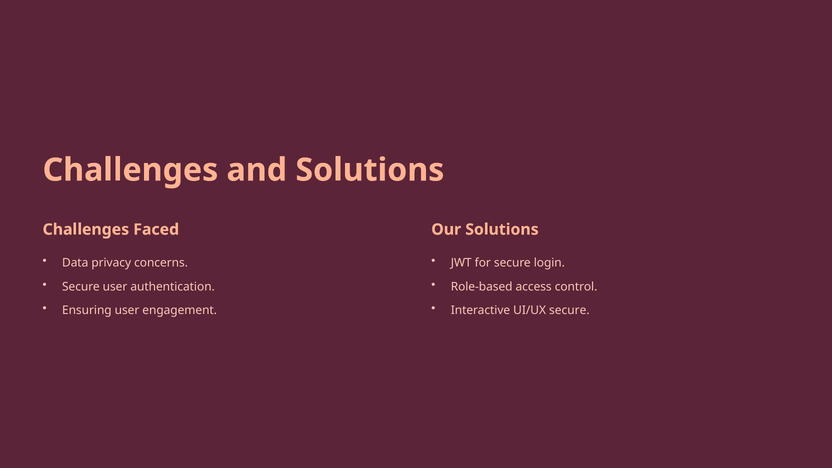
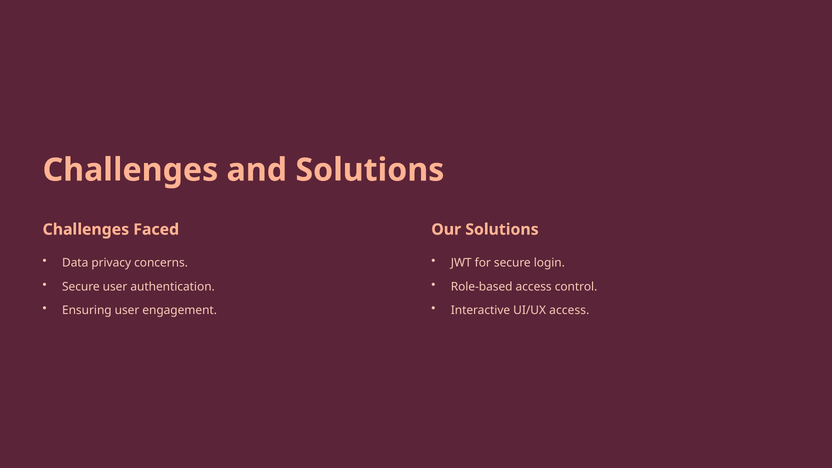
UI/UX secure: secure -> access
